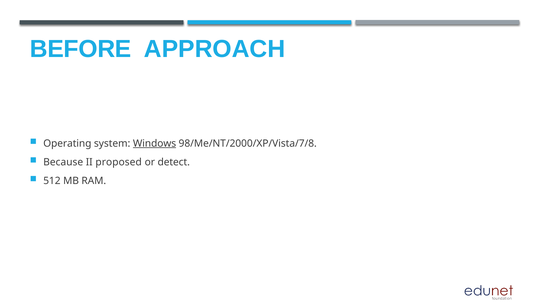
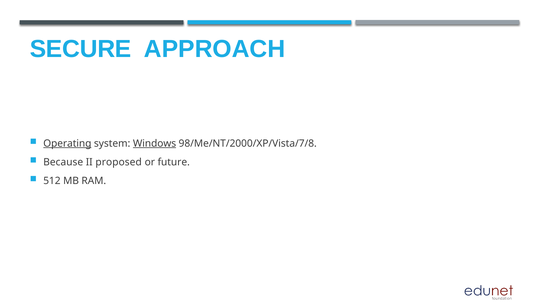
BEFORE: BEFORE -> SECURE
Operating underline: none -> present
detect: detect -> future
